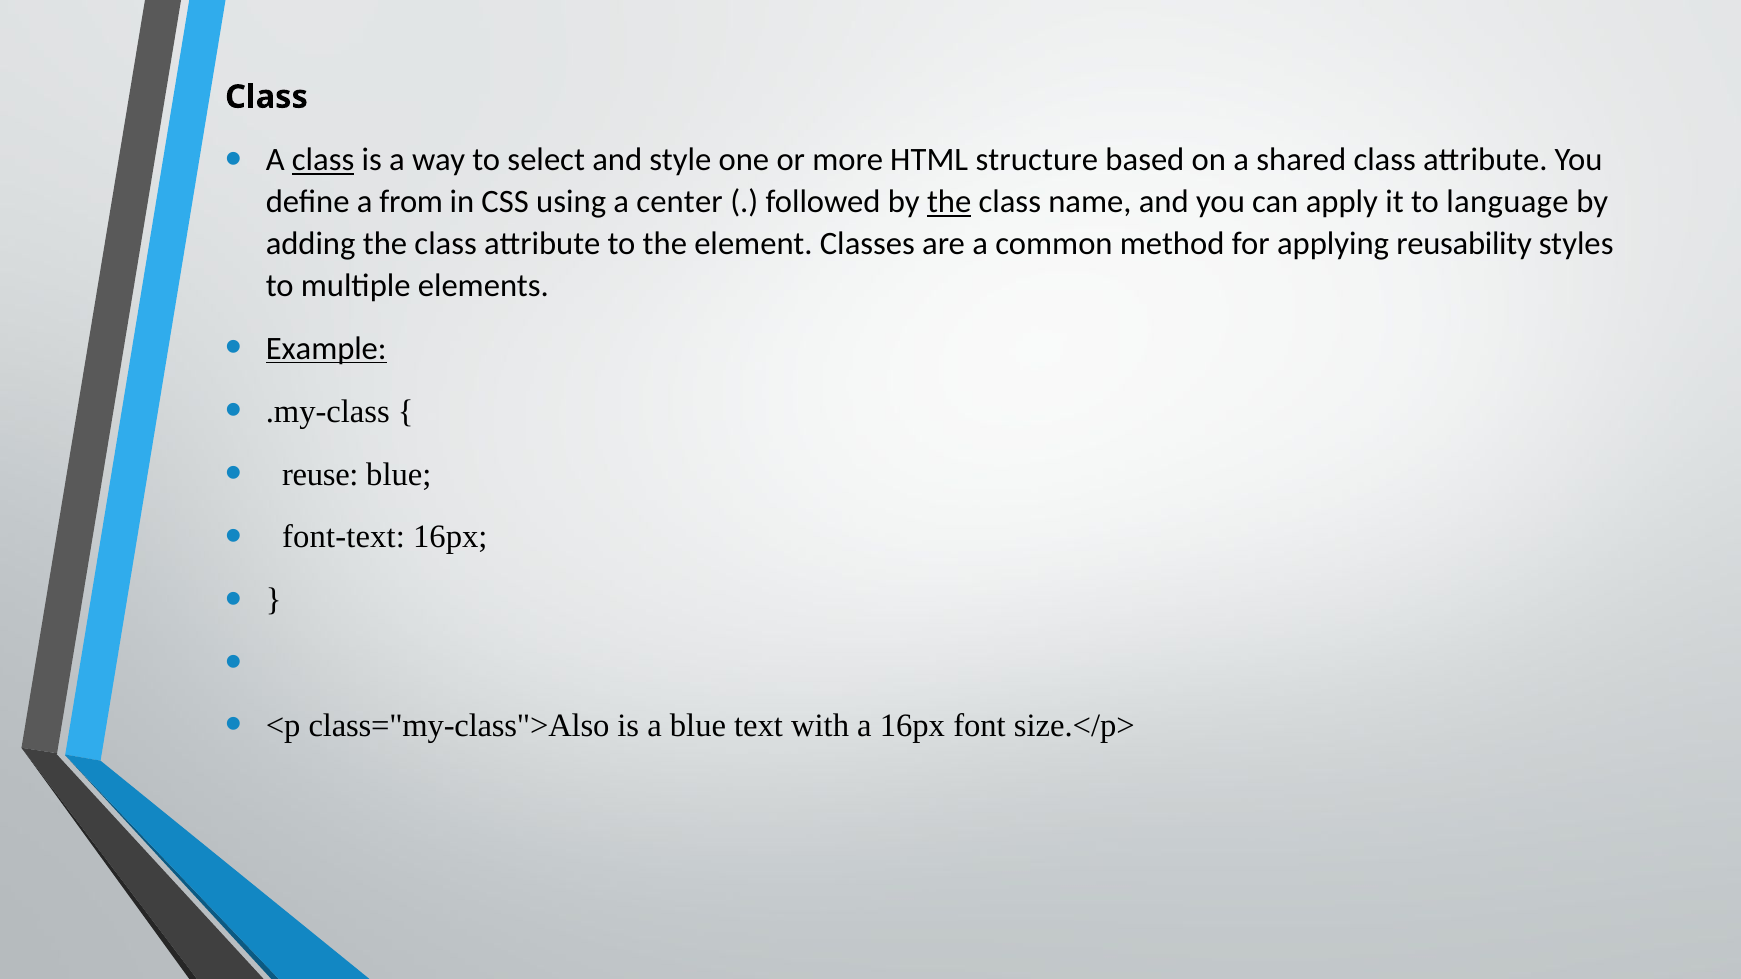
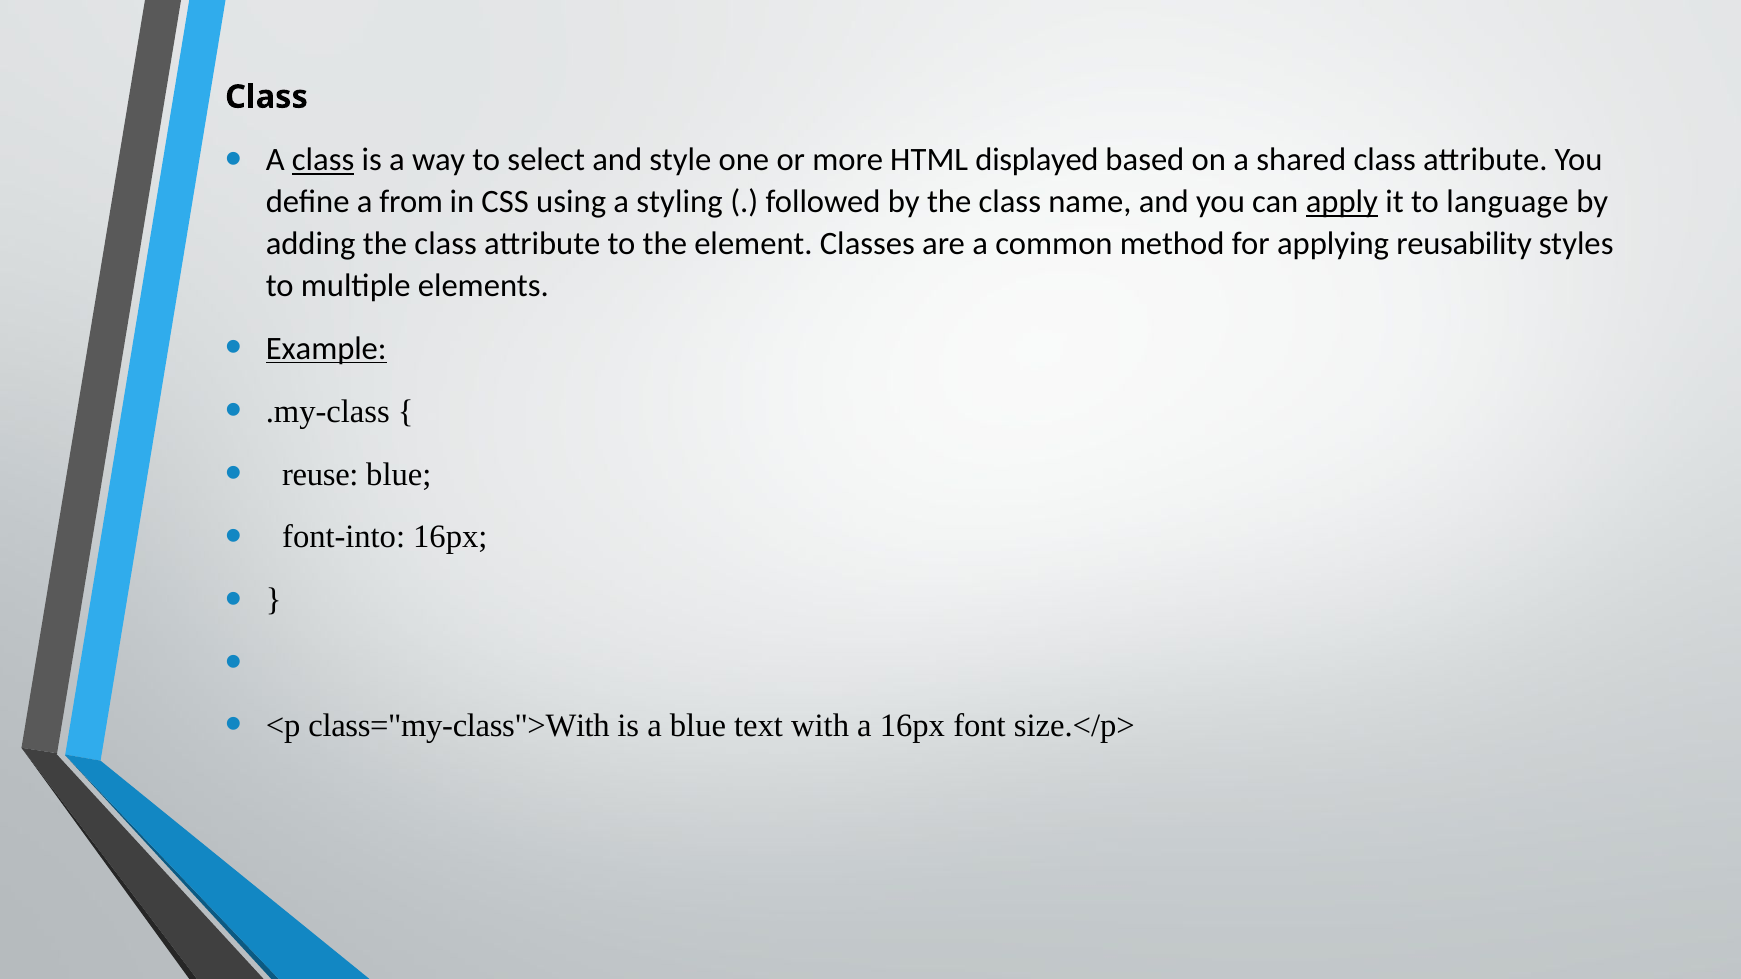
structure: structure -> displayed
center: center -> styling
the at (949, 202) underline: present -> none
apply underline: none -> present
font-text: font-text -> font-into
class="my-class">Also: class="my-class">Also -> class="my-class">With
